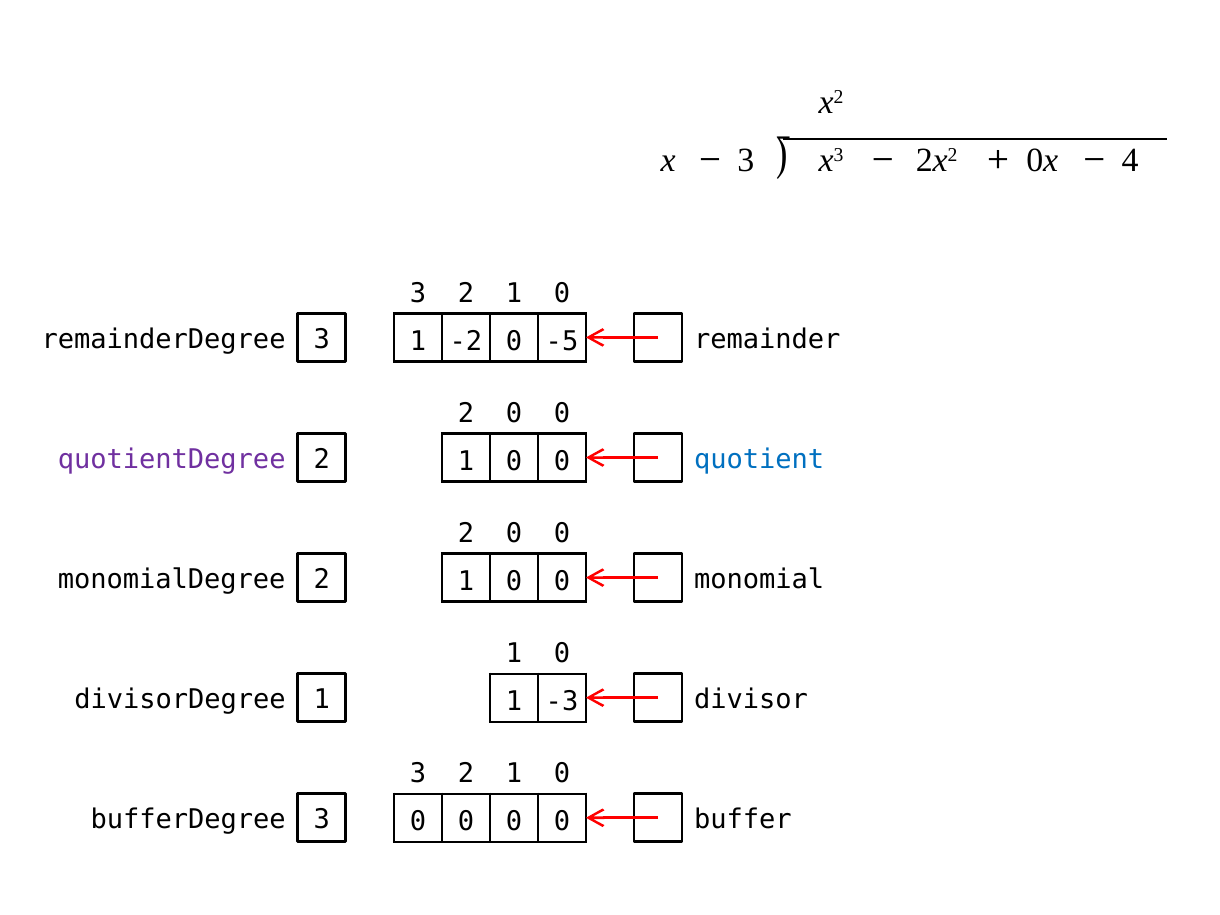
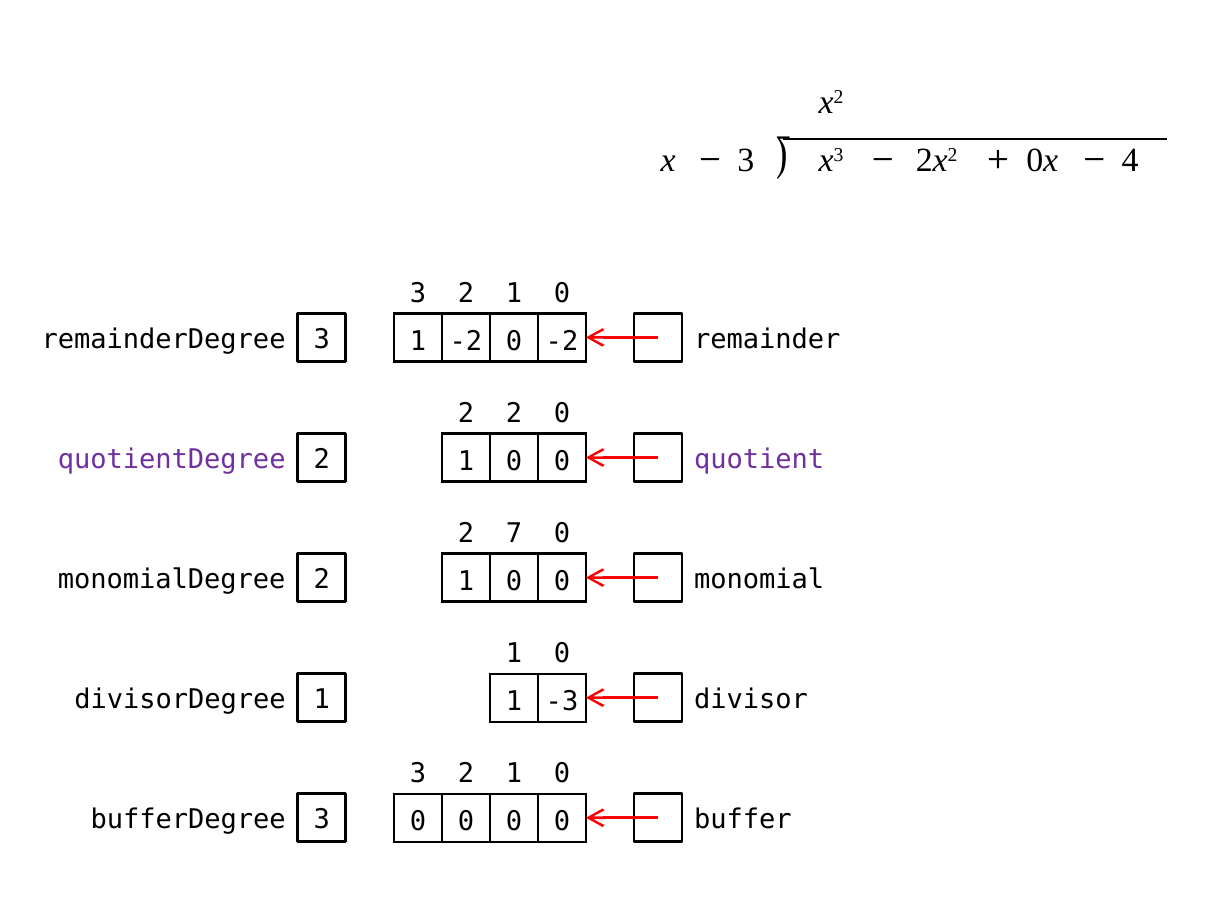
0 -5: -5 -> -2
0 at (514, 414): 0 -> 2
quotient colour: blue -> purple
0 at (514, 534): 0 -> 7
